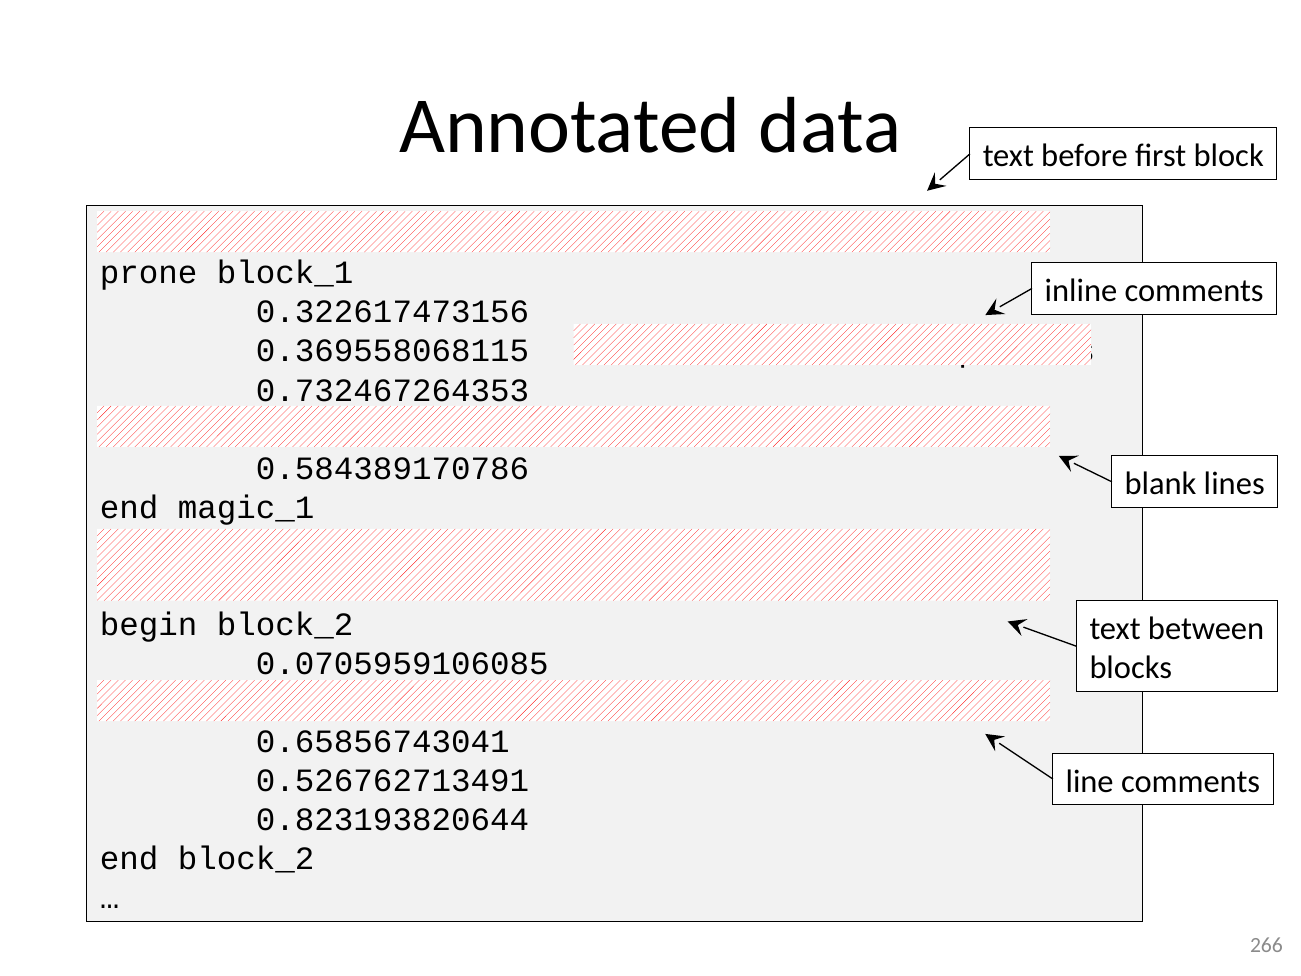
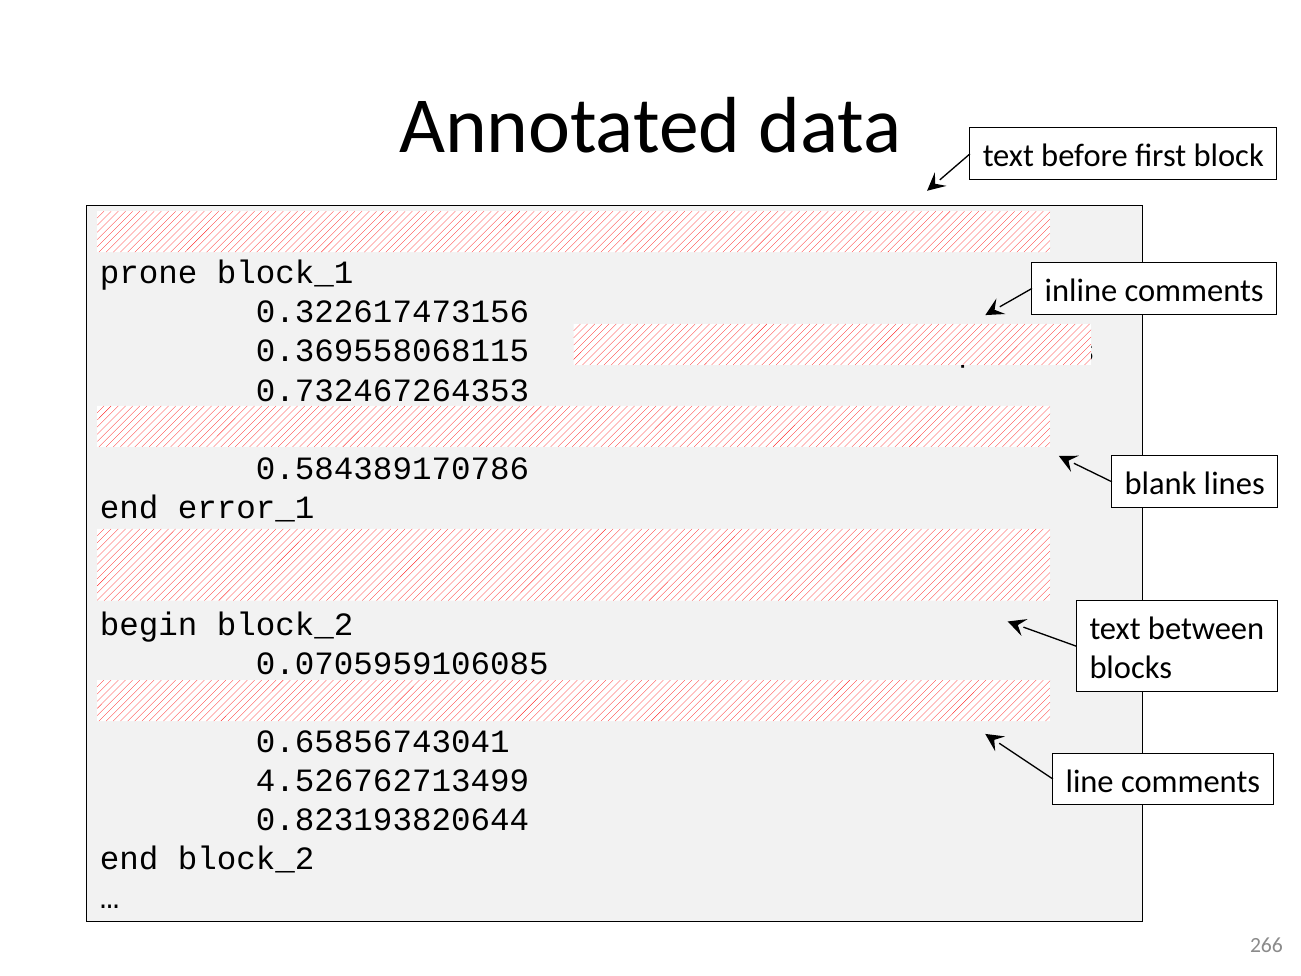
magic_1: magic_1 -> error_1
0.526762713491: 0.526762713491 -> 4.526762713499
